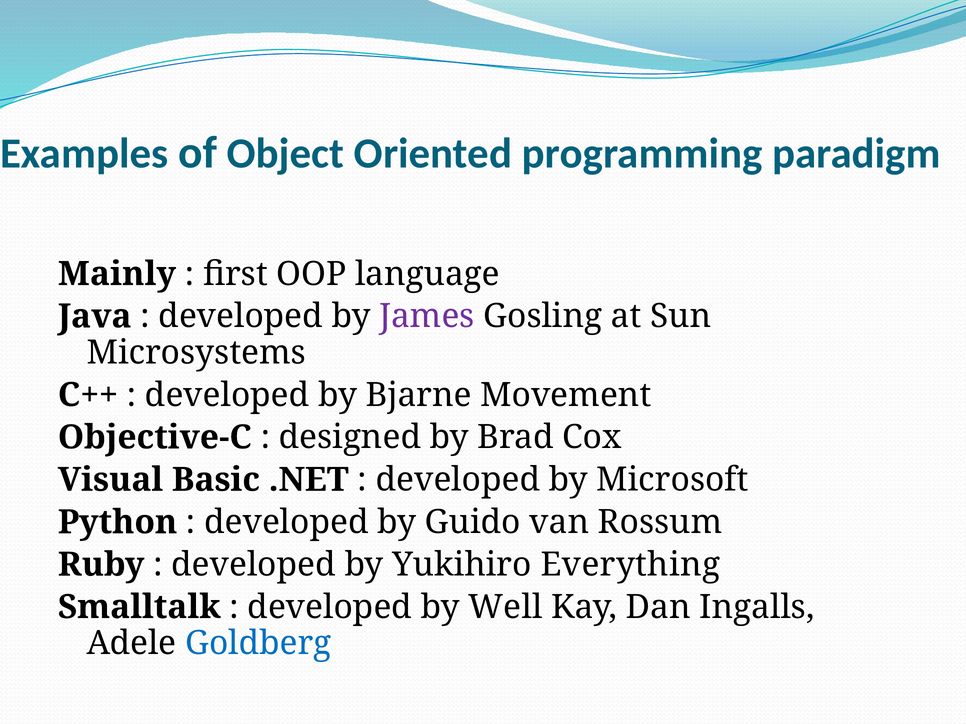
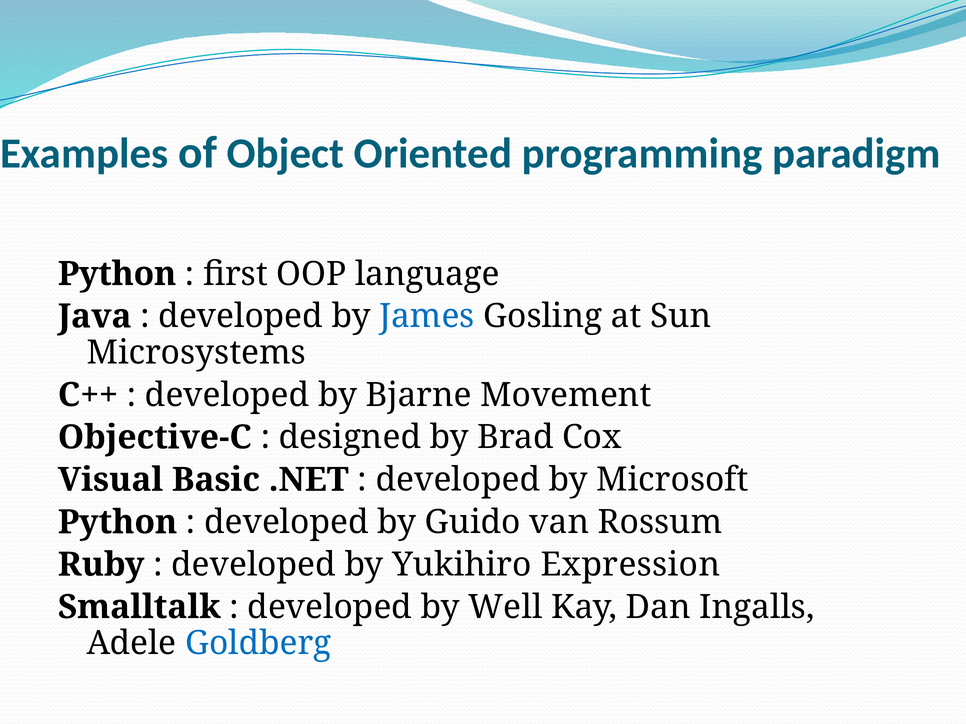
Mainly at (117, 274): Mainly -> Python
James colour: purple -> blue
Everything: Everything -> Expression
